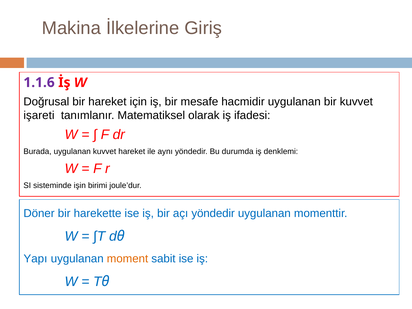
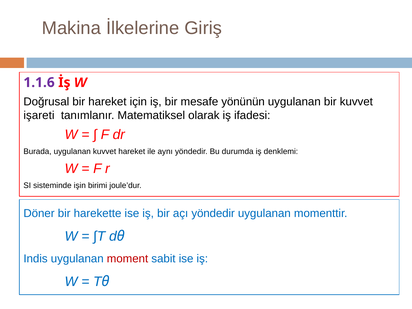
hacmidir: hacmidir -> yönünün
Yapı: Yapı -> Indis
moment colour: orange -> red
